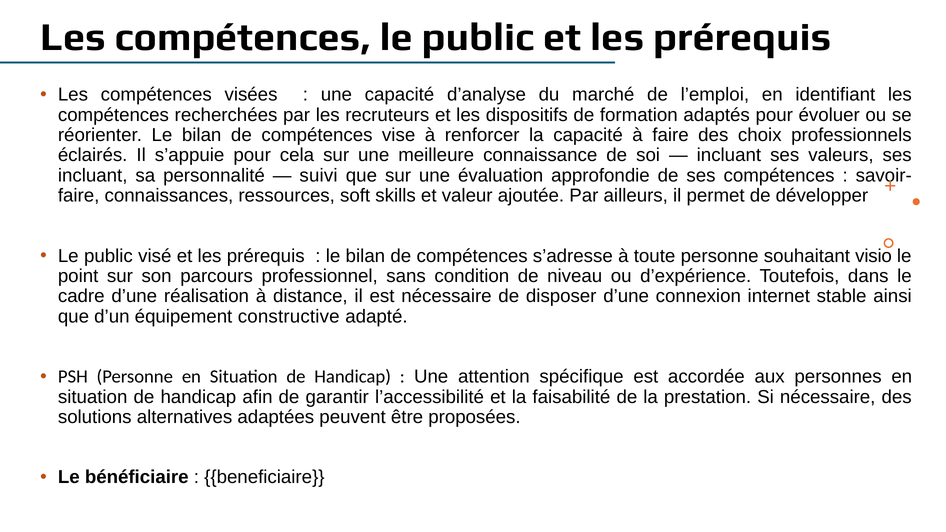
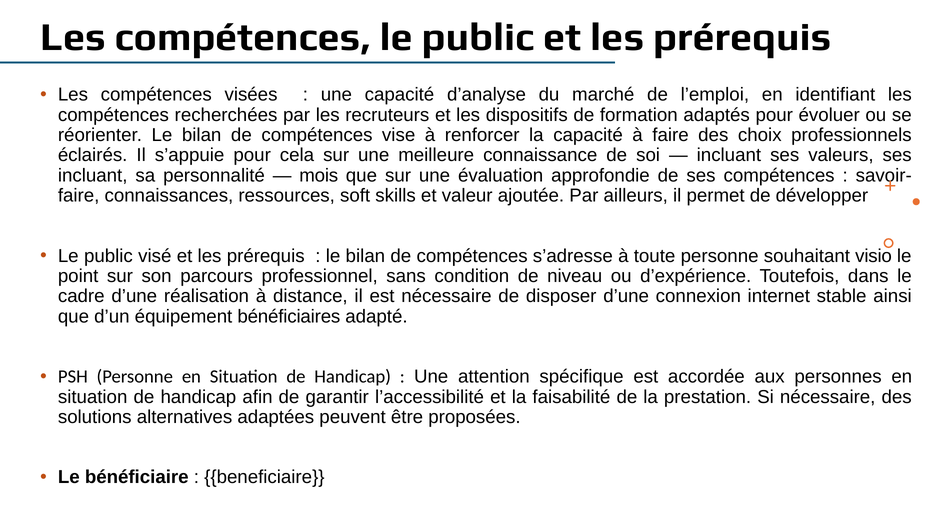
suivi: suivi -> mois
constructive: constructive -> bénéficiaires
